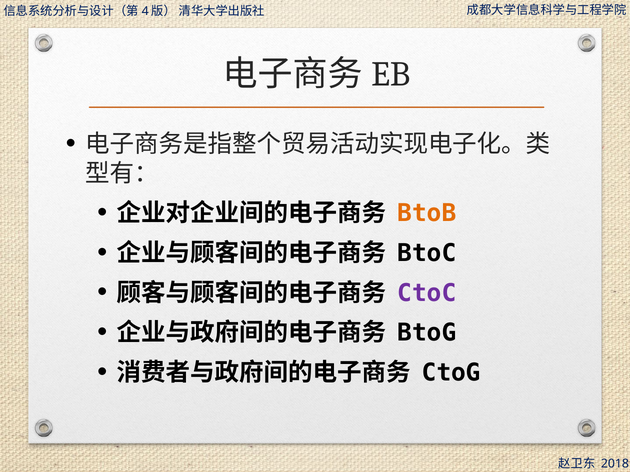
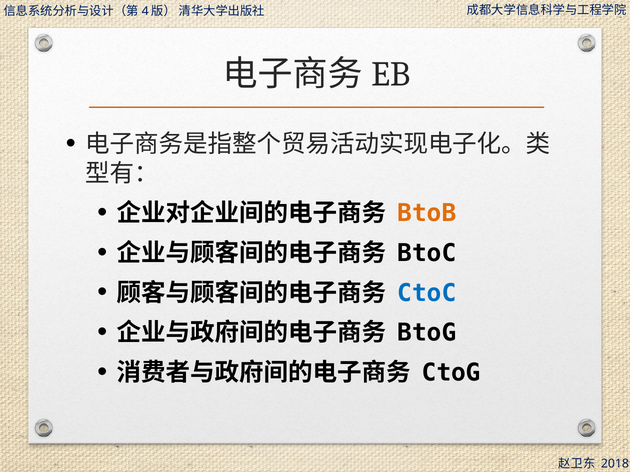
CtoC colour: purple -> blue
